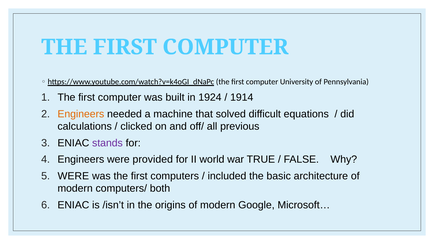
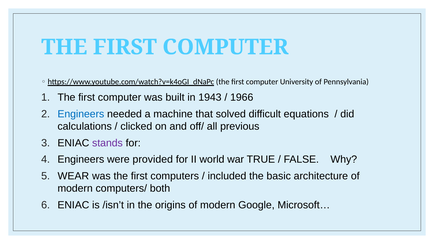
1924: 1924 -> 1943
1914: 1914 -> 1966
Engineers at (81, 114) colour: orange -> blue
WERE at (73, 176): WERE -> WEAR
